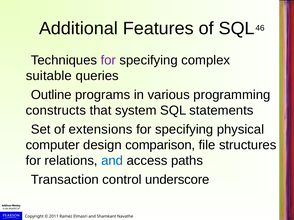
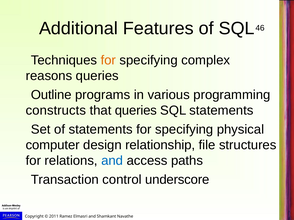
for at (108, 60) colour: purple -> orange
suitable: suitable -> reasons
that system: system -> queries
of extensions: extensions -> statements
comparison: comparison -> relationship
